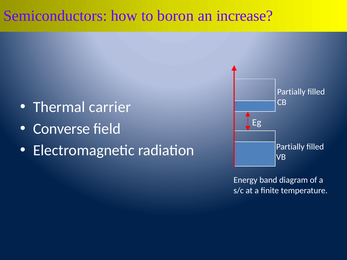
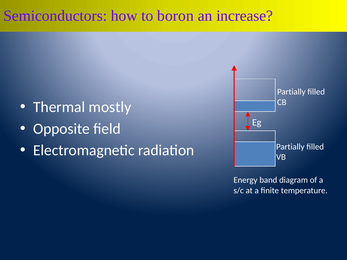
carrier: carrier -> mostly
Converse: Converse -> Opposite
